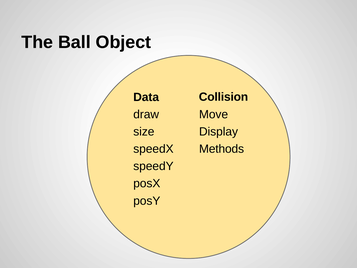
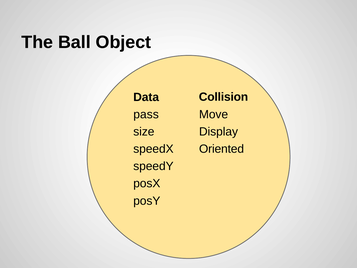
draw: draw -> pass
Methods: Methods -> Oriented
